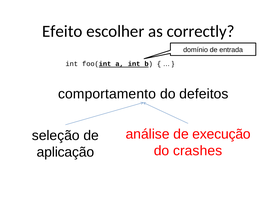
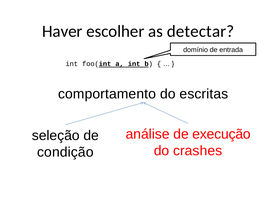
Efeito: Efeito -> Haver
correctly: correctly -> detectar
defeitos: defeitos -> escritas
aplicação: aplicação -> condição
